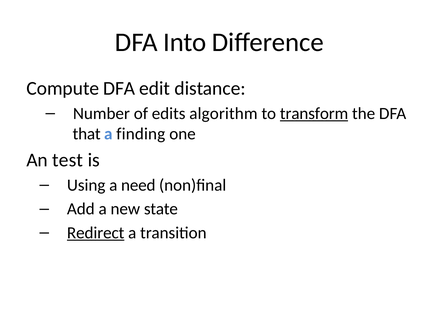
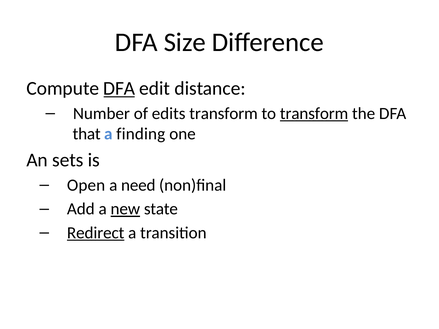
Into: Into -> Size
DFA at (119, 88) underline: none -> present
edits algorithm: algorithm -> transform
test: test -> sets
Using: Using -> Open
new underline: none -> present
